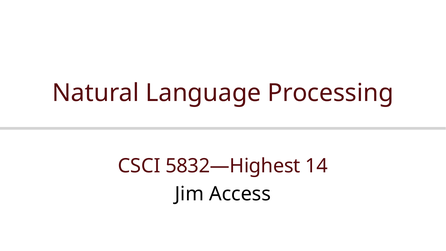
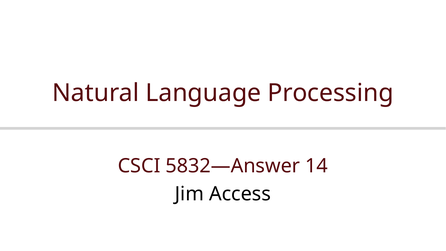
5832—Highest: 5832—Highest -> 5832—Answer
